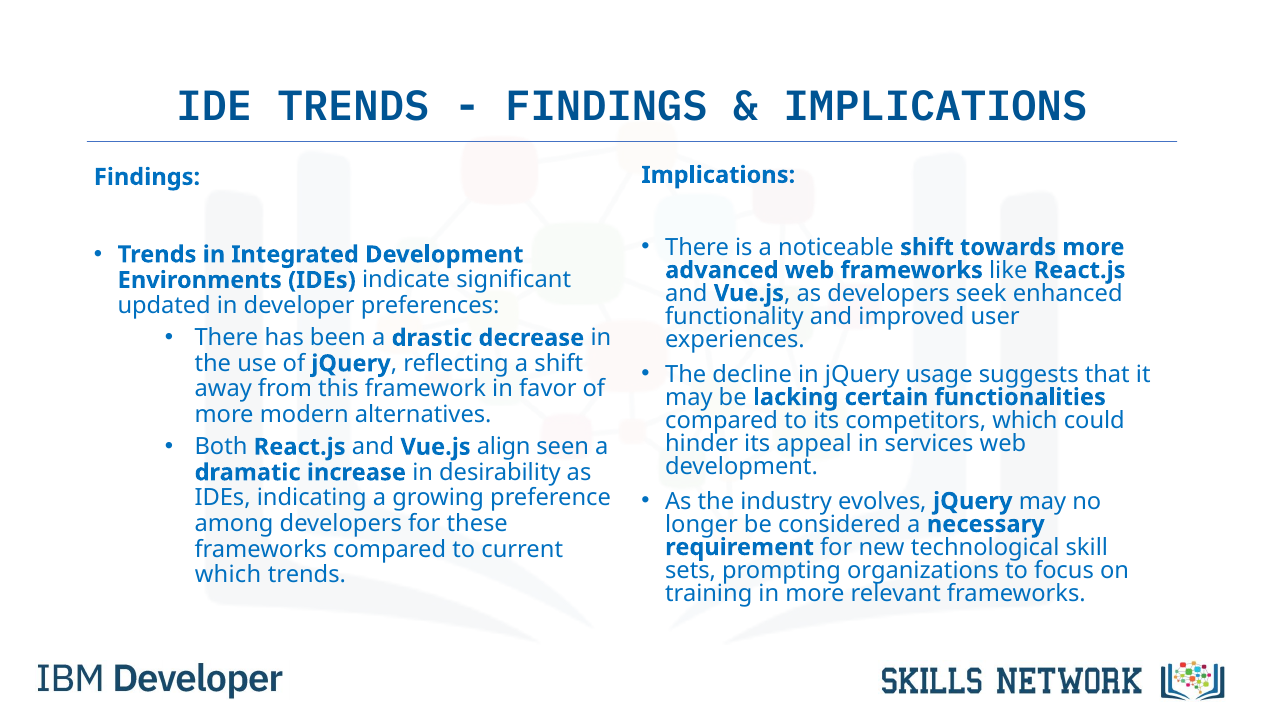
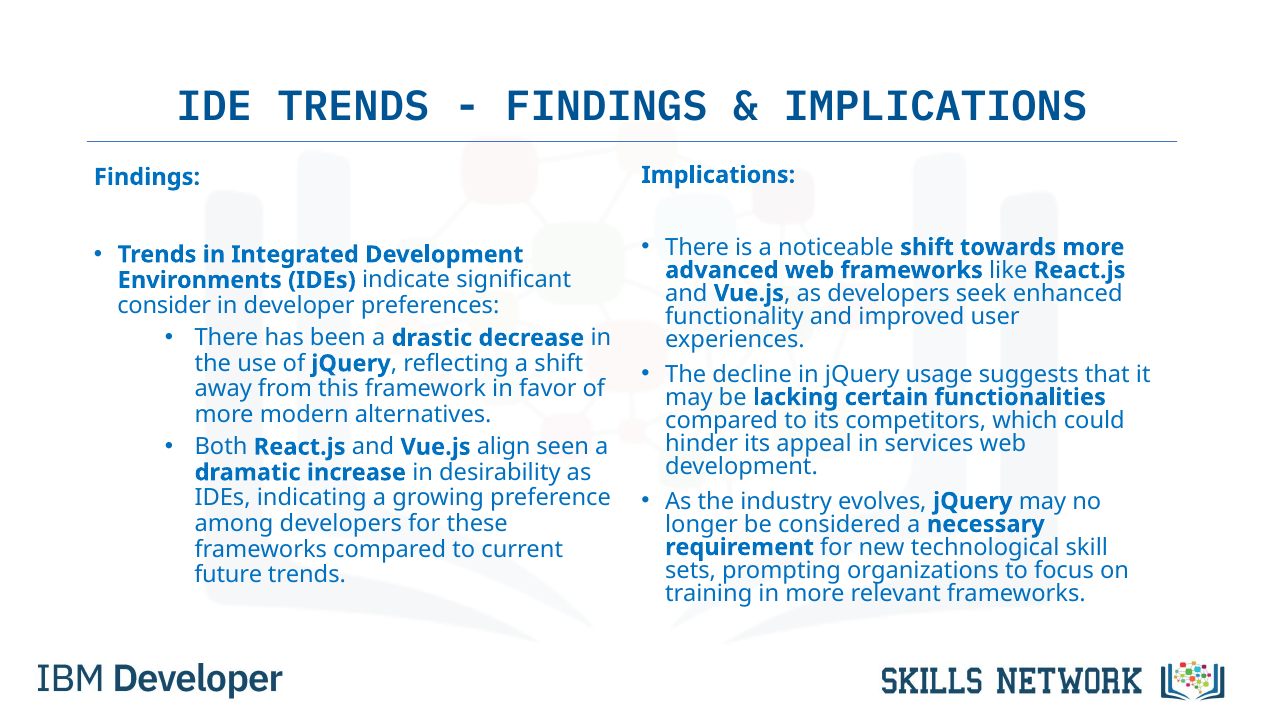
updated: updated -> consider
which at (228, 575): which -> future
